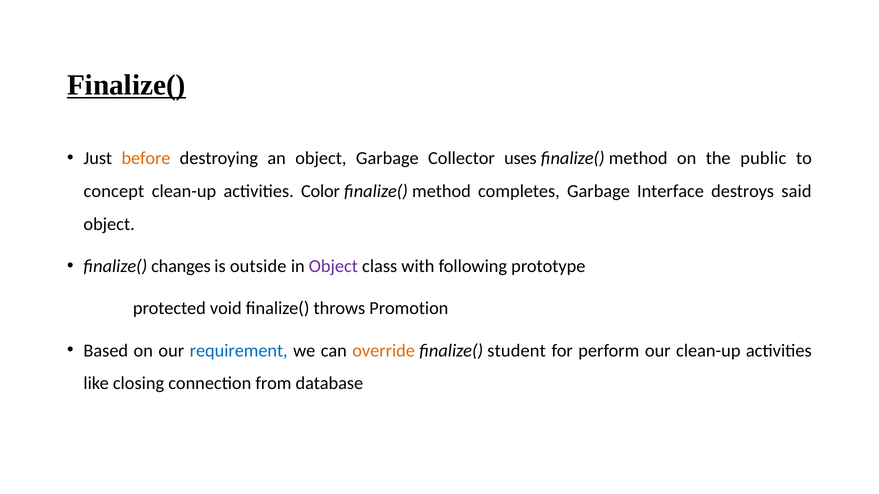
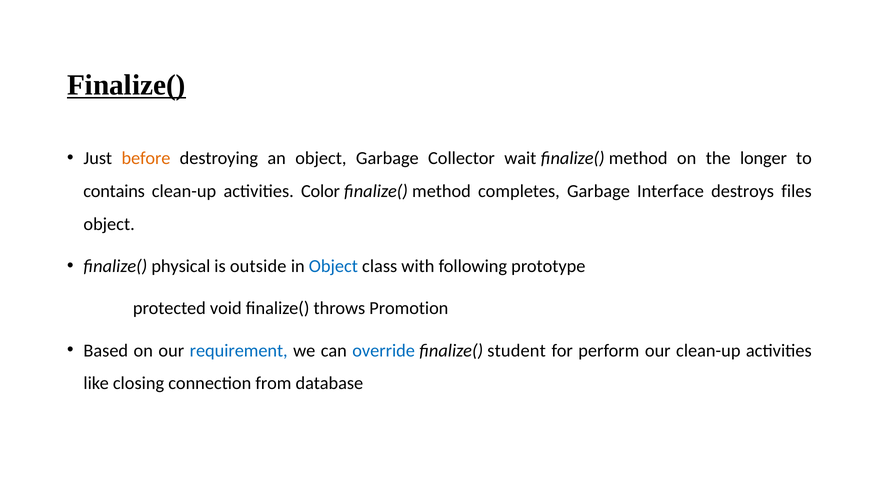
uses: uses -> wait
public: public -> longer
concept: concept -> contains
said: said -> files
changes: changes -> physical
Object at (333, 266) colour: purple -> blue
override colour: orange -> blue
